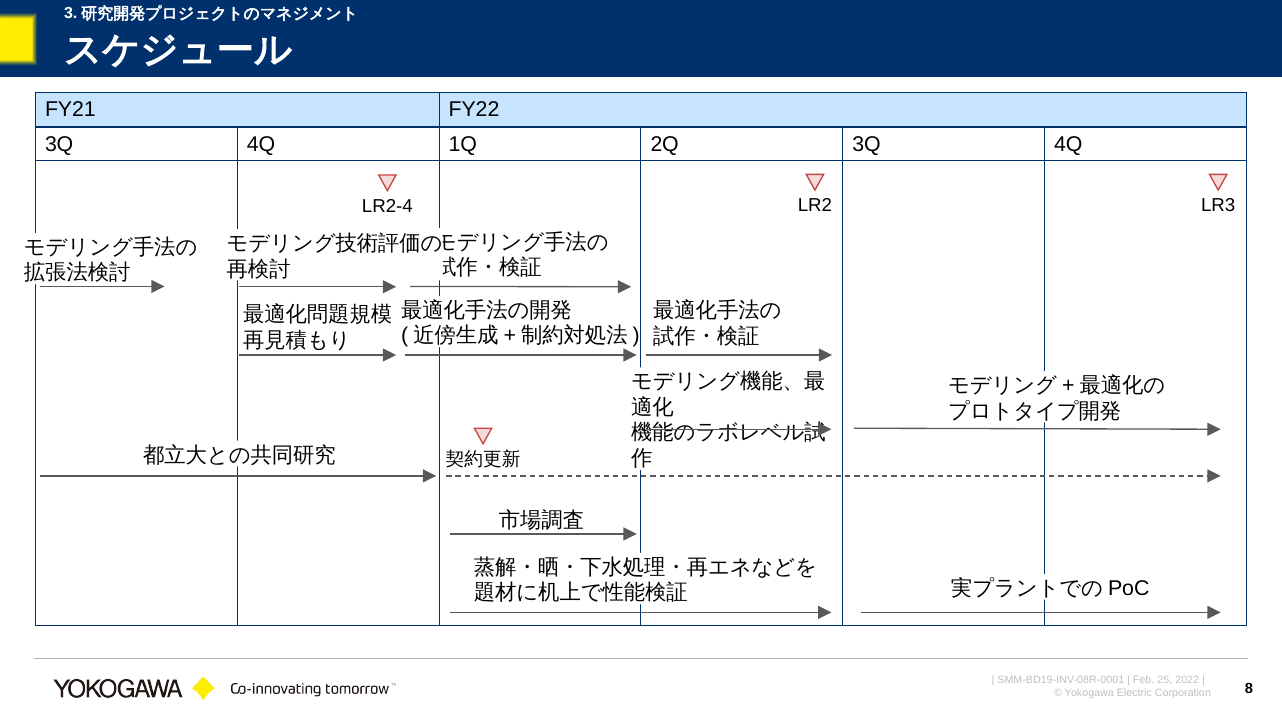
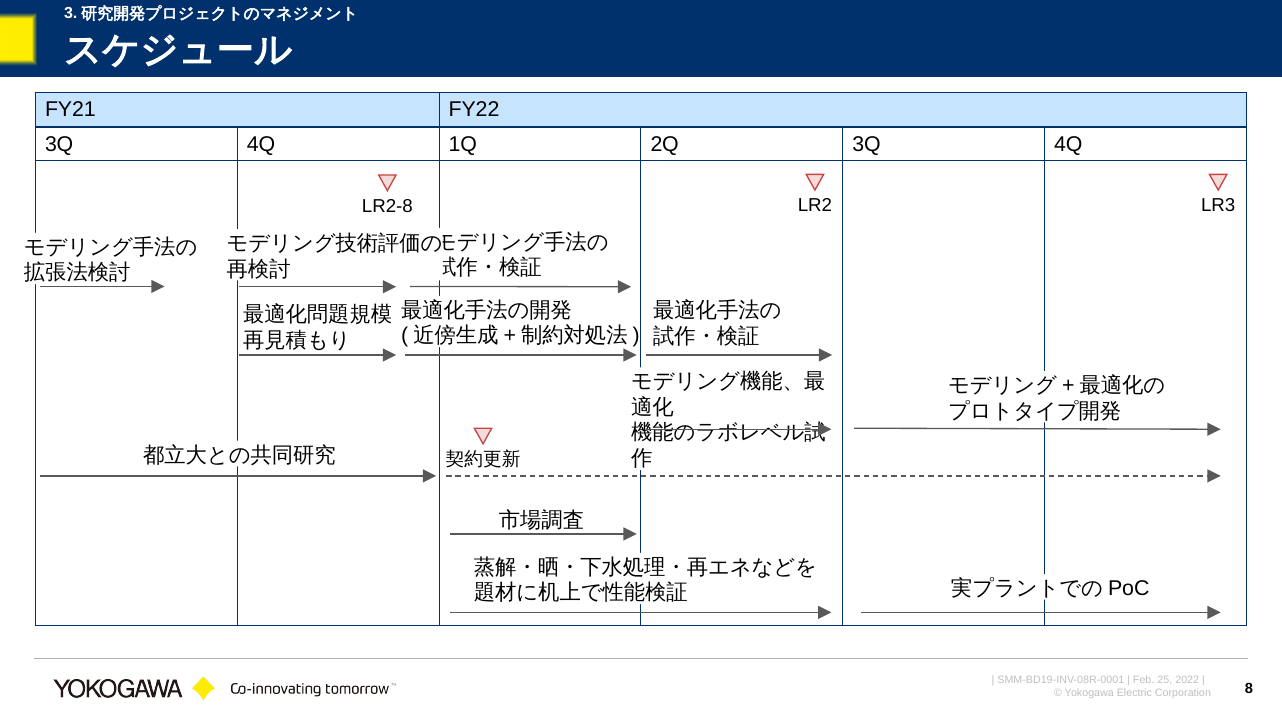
LR2-4: LR2-4 -> LR2-8
